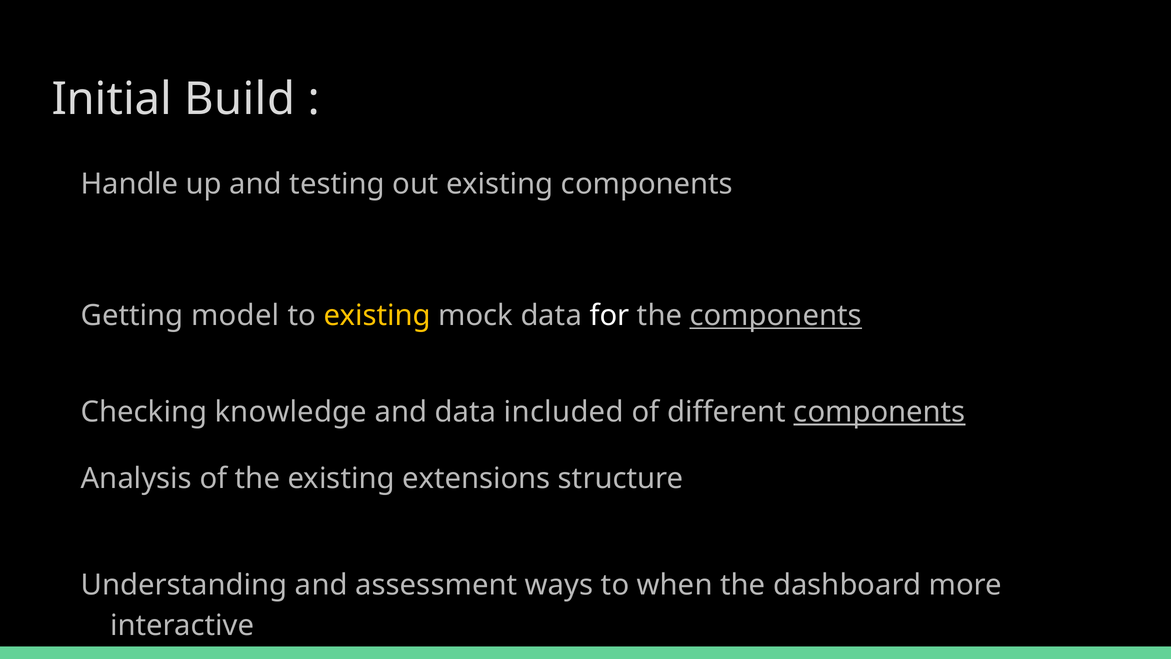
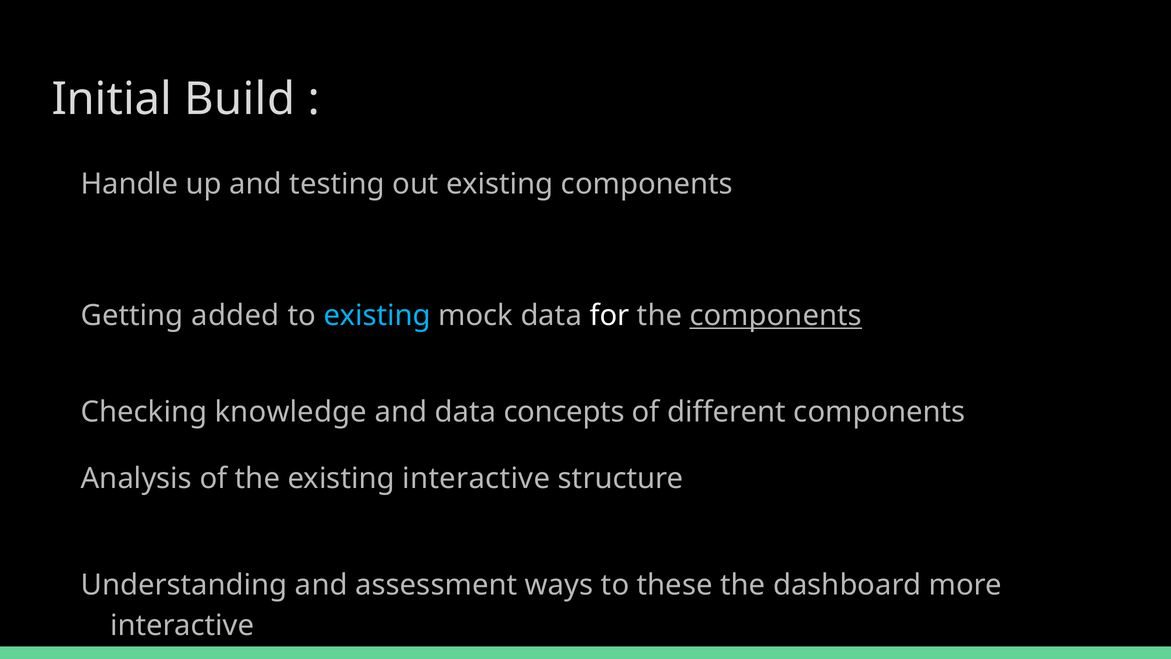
model: model -> added
existing at (377, 316) colour: yellow -> light blue
included: included -> concepts
components at (879, 412) underline: present -> none
existing extensions: extensions -> interactive
when: when -> these
